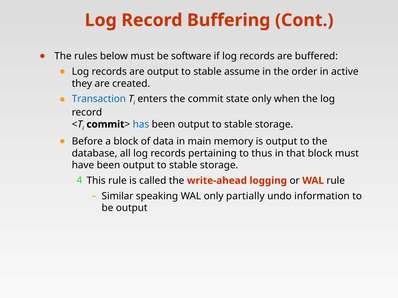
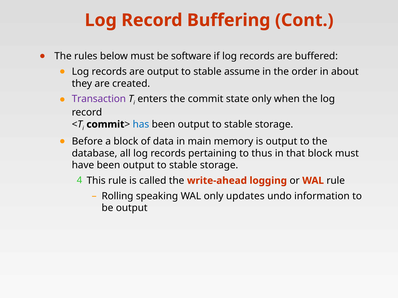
active: active -> about
Transaction colour: blue -> purple
Similar: Similar -> Rolling
partially: partially -> updates
